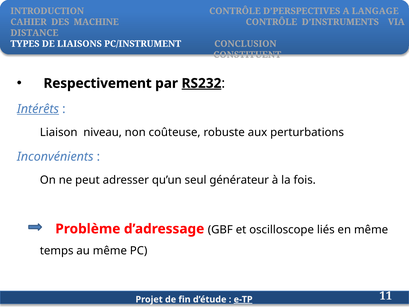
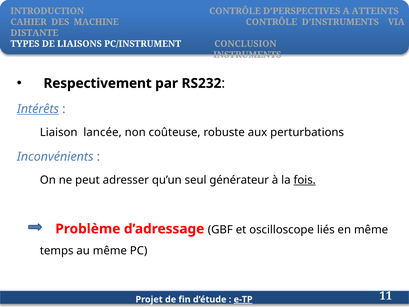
LANGAGE: LANGAGE -> ATTEINTS
DISTANCE: DISTANCE -> DISTANTE
CONSTITUENT: CONSTITUENT -> INSTRUMENTS
RS232 underline: present -> none
niveau: niveau -> lancée
fois underline: none -> present
